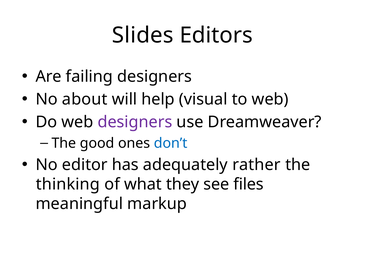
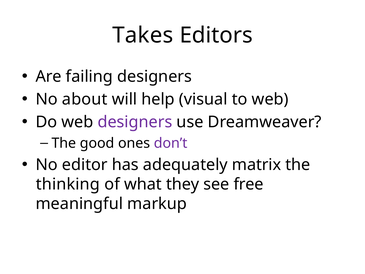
Slides: Slides -> Takes
don’t colour: blue -> purple
rather: rather -> matrix
files: files -> free
